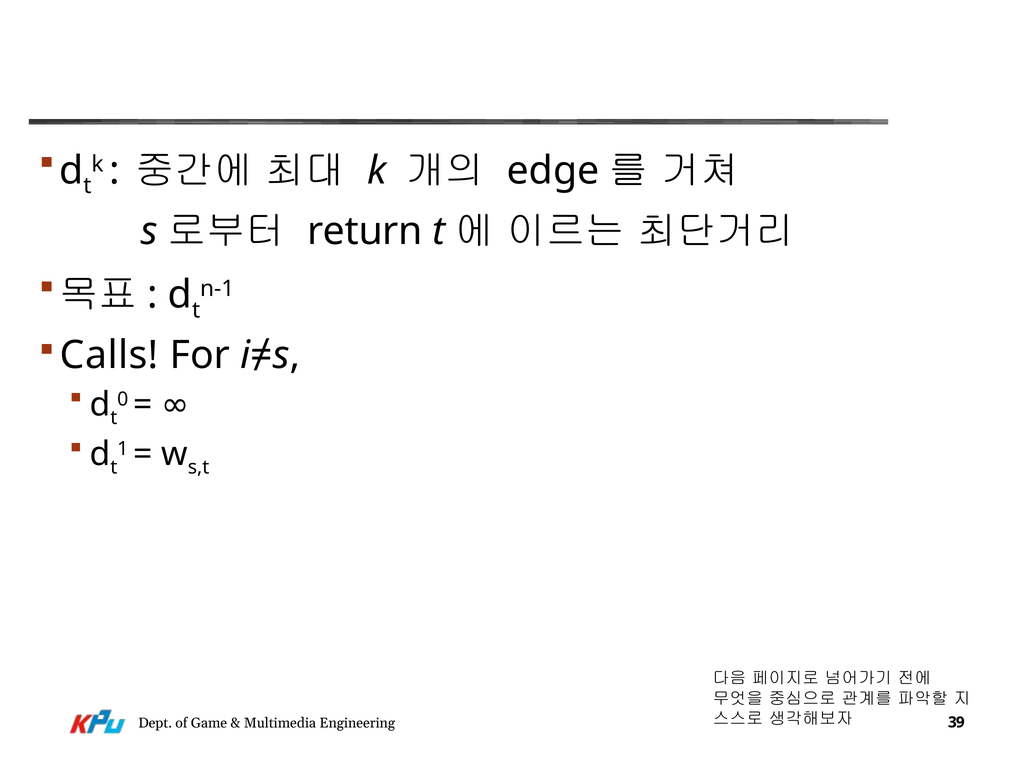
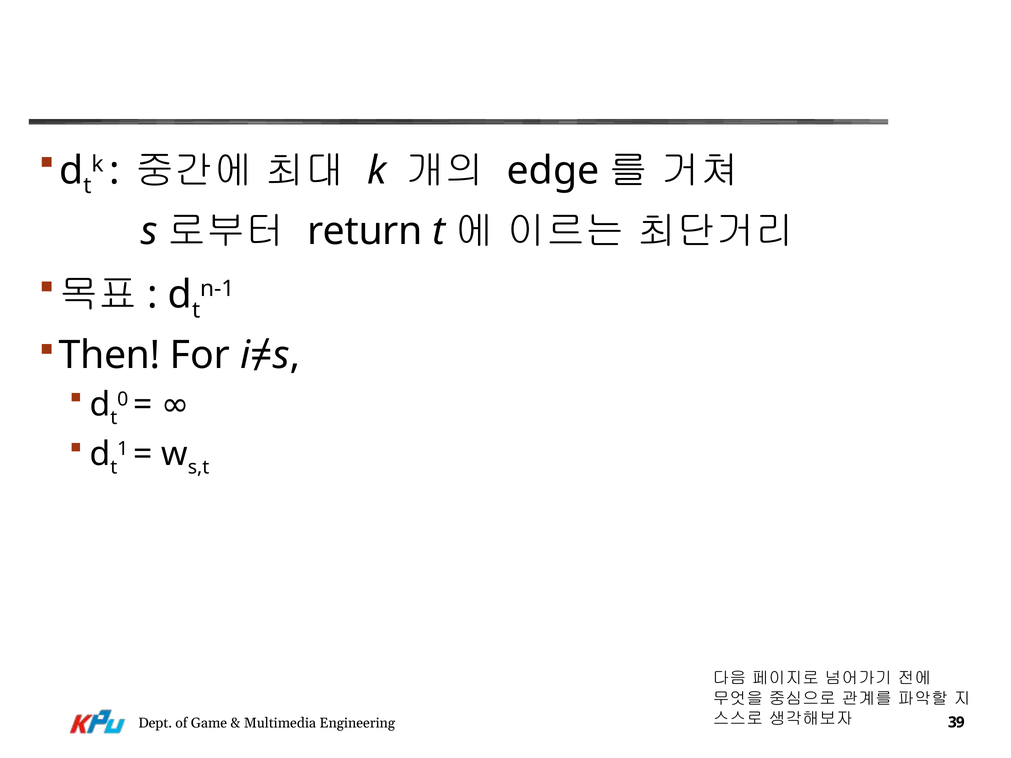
Calls: Calls -> Then
